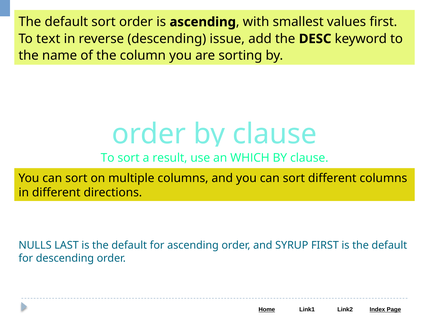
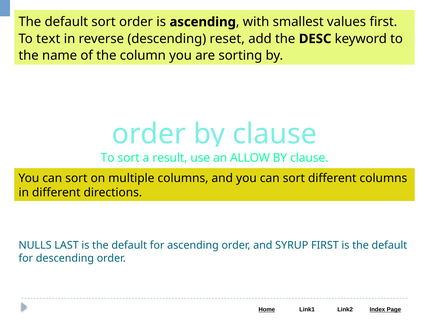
issue: issue -> reset
WHICH: WHICH -> ALLOW
